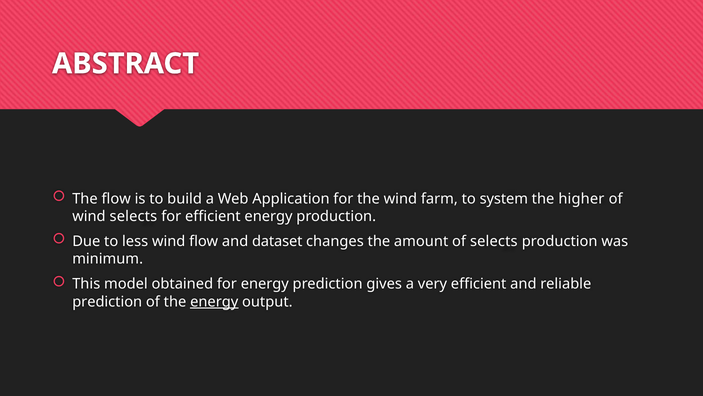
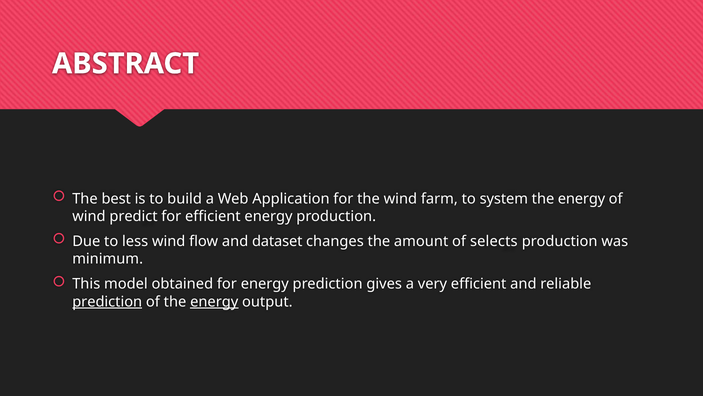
The flow: flow -> best
higher at (581, 199): higher -> energy
wind selects: selects -> predict
prediction at (107, 301) underline: none -> present
